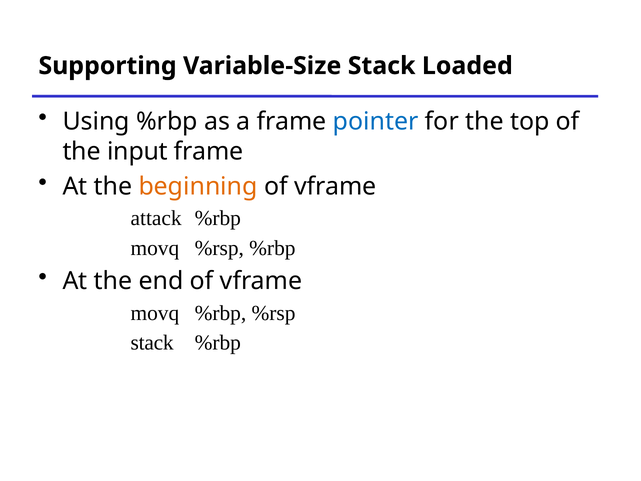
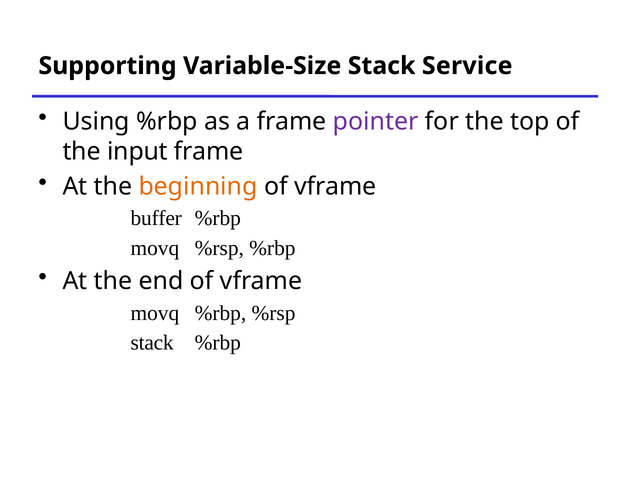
Loaded: Loaded -> Service
pointer colour: blue -> purple
attack: attack -> buffer
